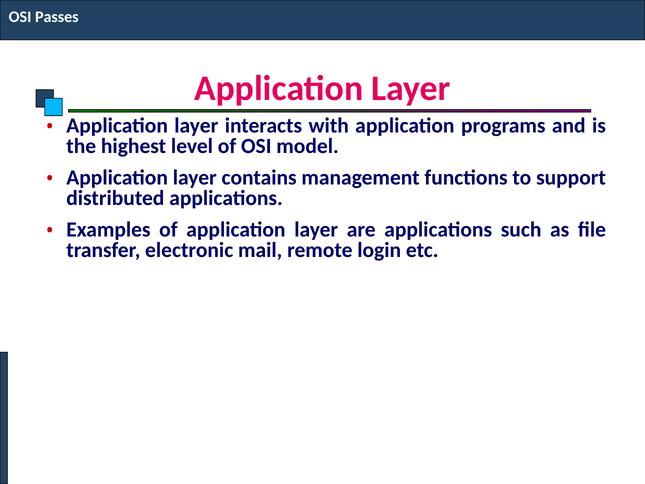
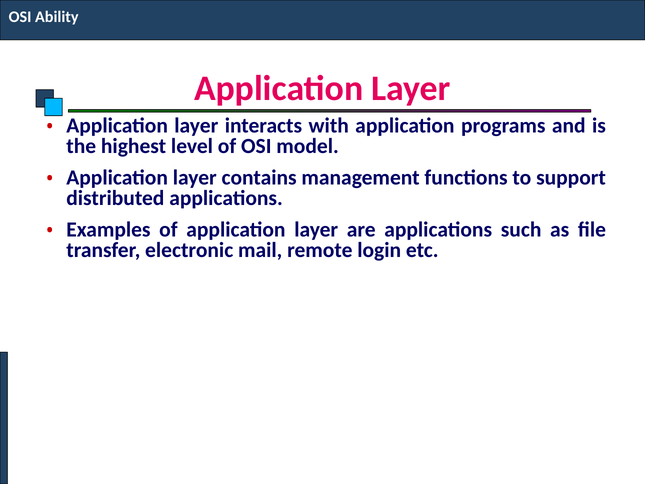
Passes: Passes -> Ability
